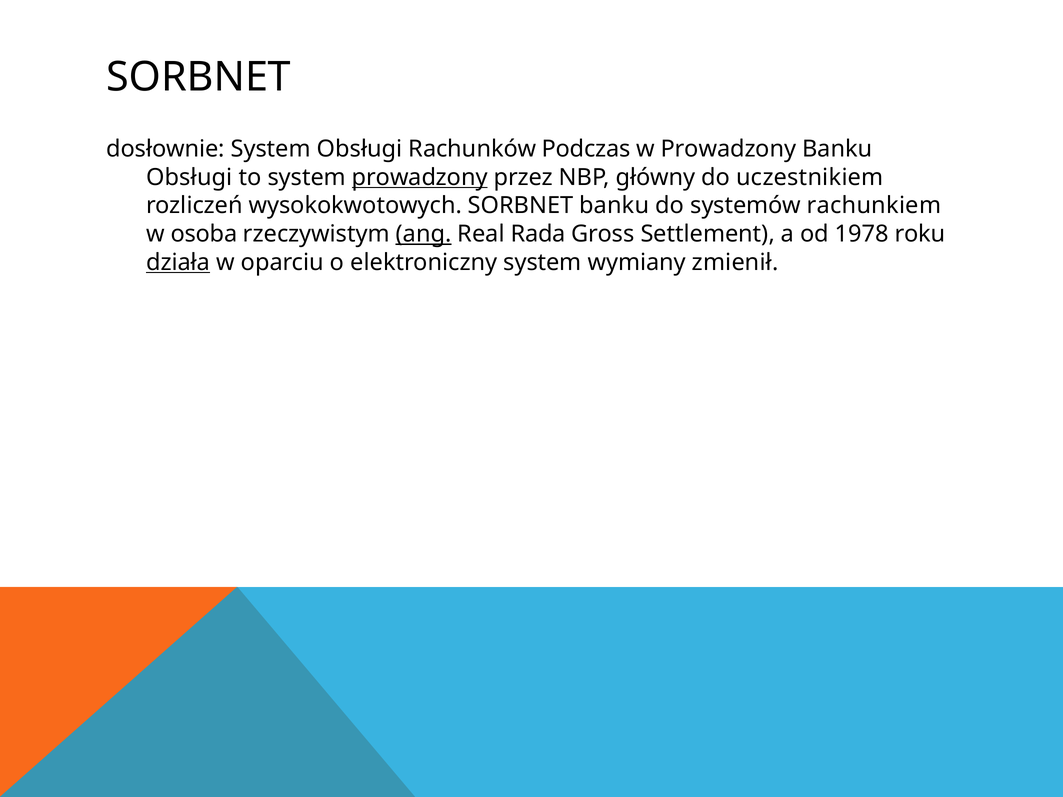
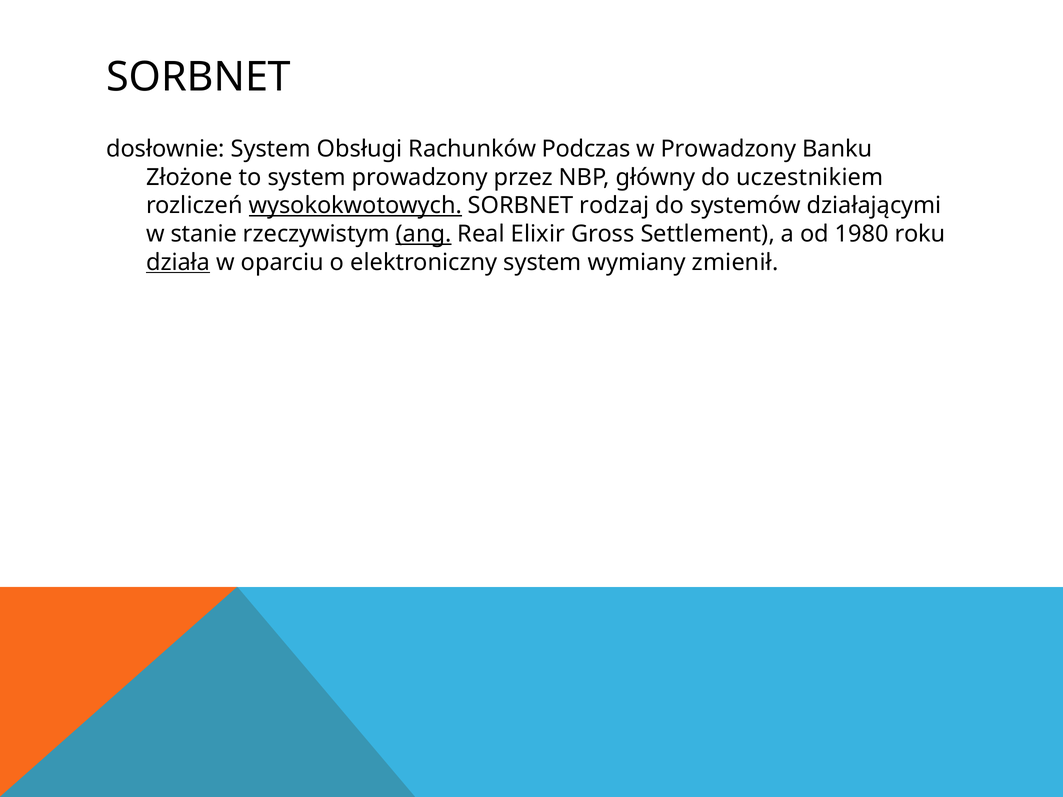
Obsługi at (189, 177): Obsługi -> Złożone
prowadzony at (420, 177) underline: present -> none
wysokokwotowych underline: none -> present
SORBNET banku: banku -> rodzaj
rachunkiem: rachunkiem -> działającymi
osoba: osoba -> stanie
Rada: Rada -> Elixir
1978: 1978 -> 1980
